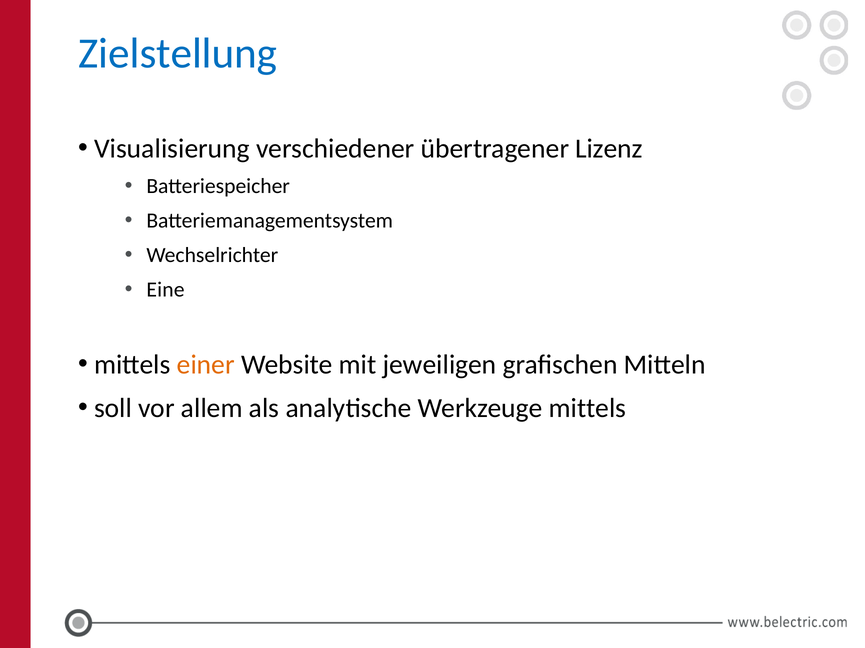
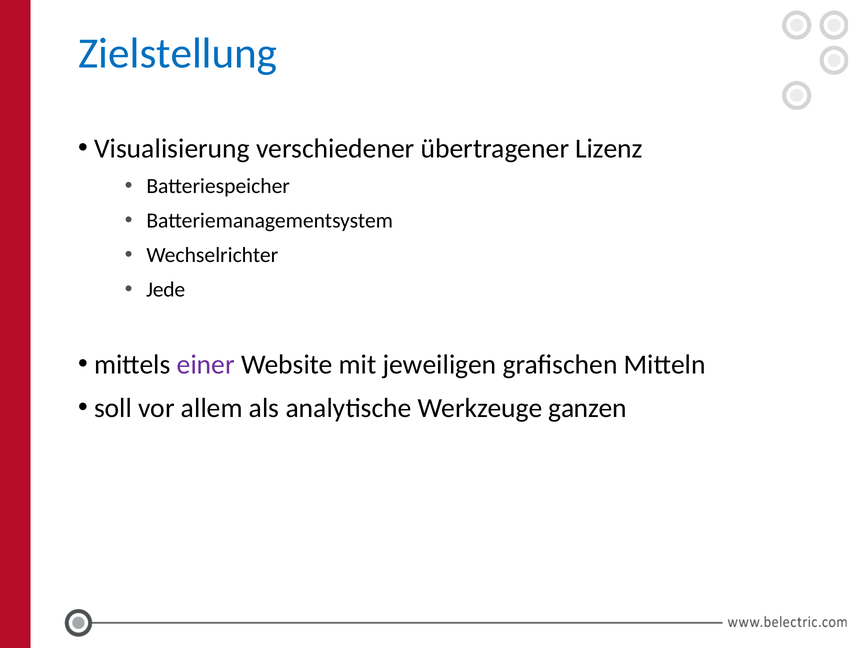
Eine: Eine -> Jede
einer colour: orange -> purple
Werkzeuge mittels: mittels -> ganzen
